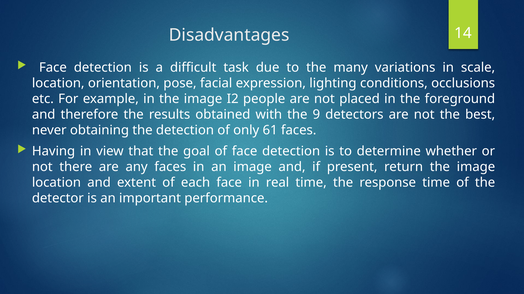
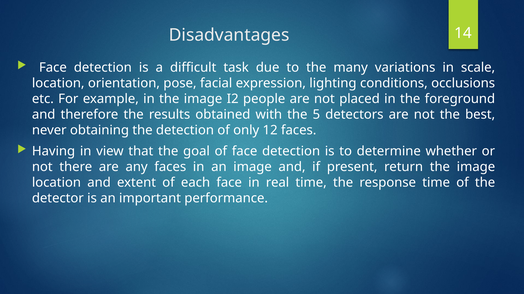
9: 9 -> 5
61: 61 -> 12
